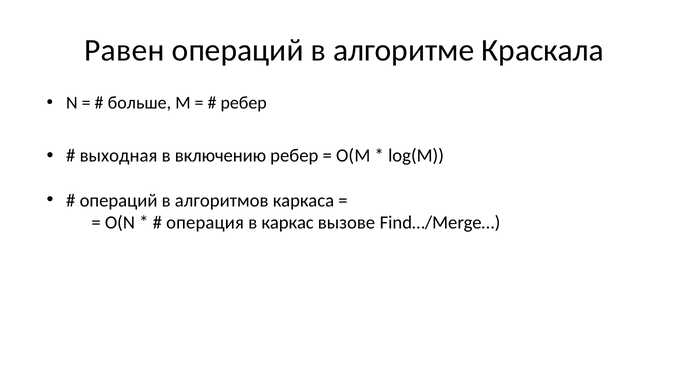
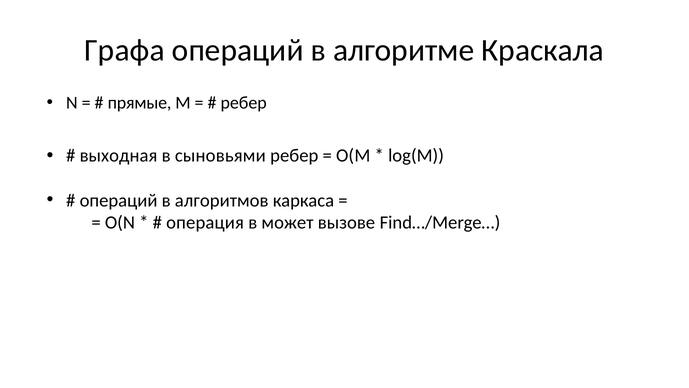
Равен: Равен -> Графа
больше: больше -> прямые
включению: включению -> сыновьями
каркас: каркас -> может
